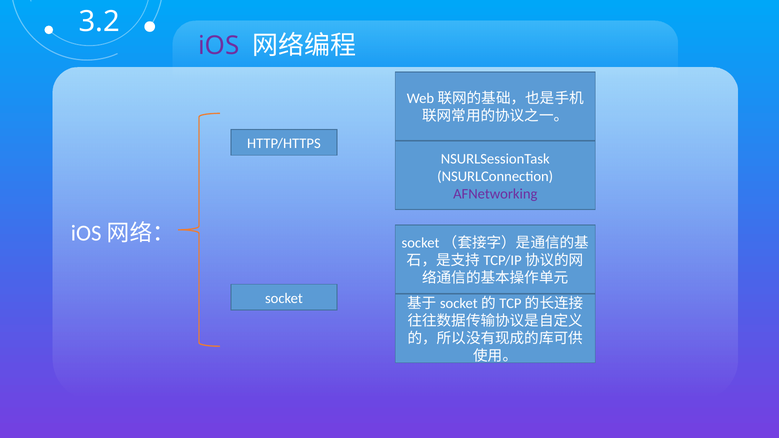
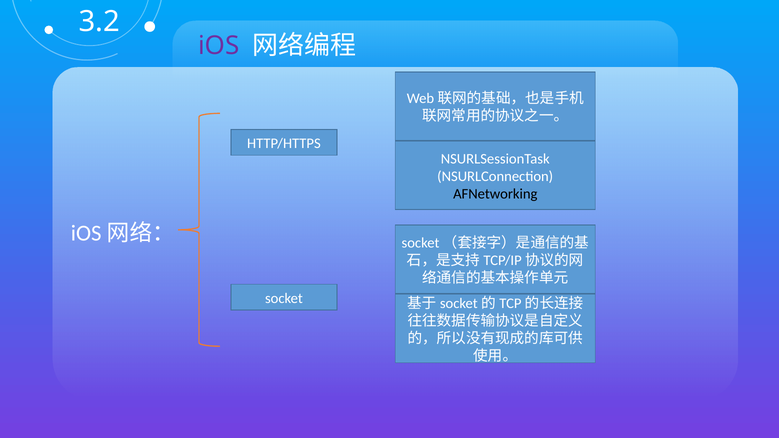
AFNetworking colour: purple -> black
